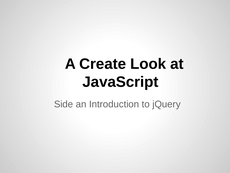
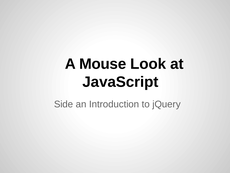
Create: Create -> Mouse
